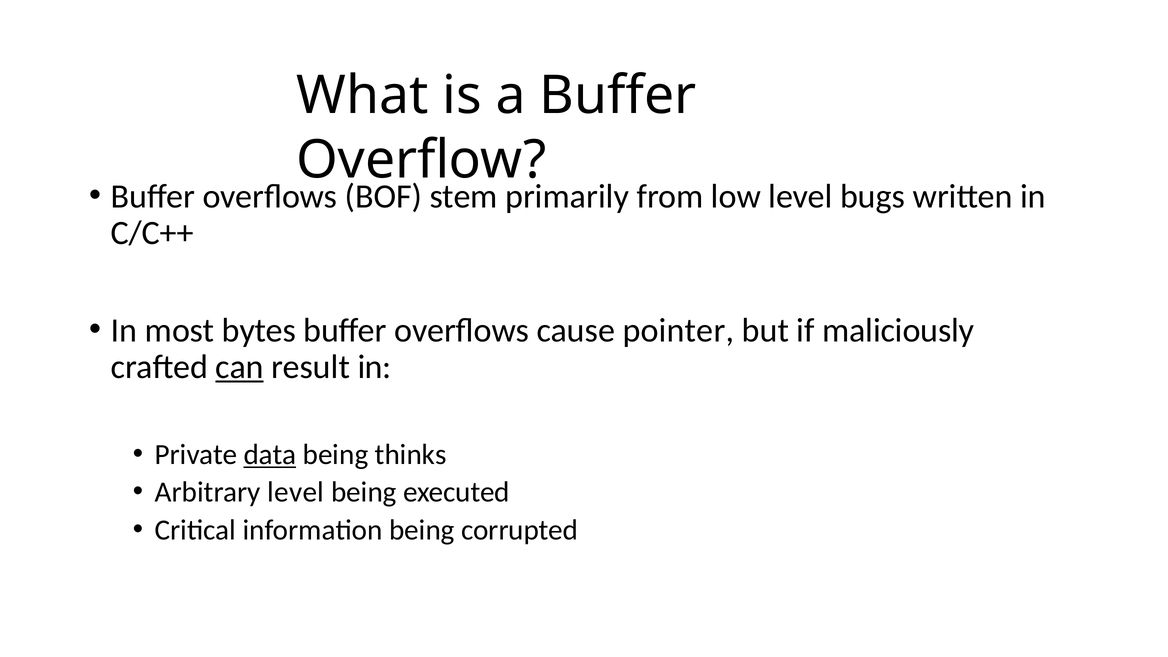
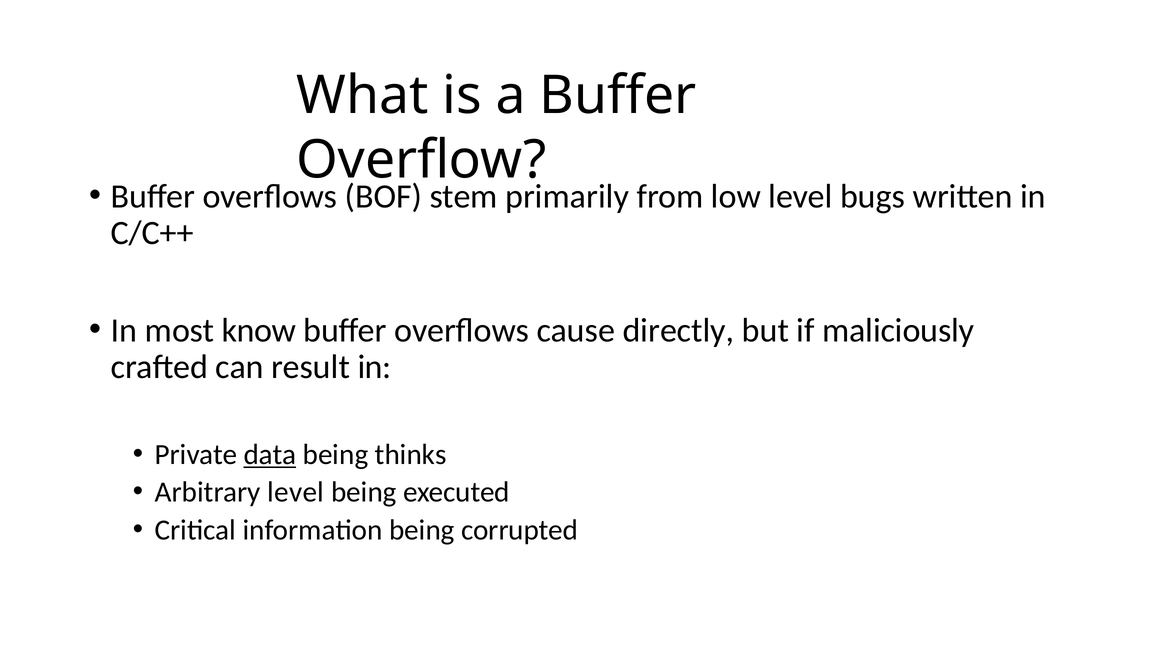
bytes: bytes -> know
pointer: pointer -> directly
can underline: present -> none
